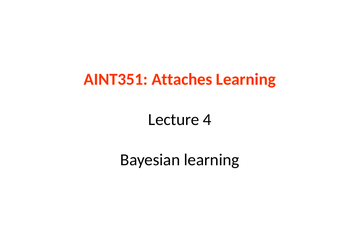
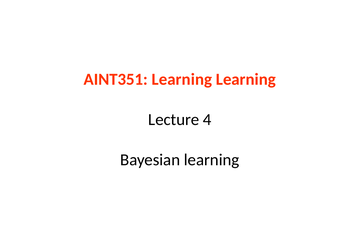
AINT351 Attaches: Attaches -> Learning
